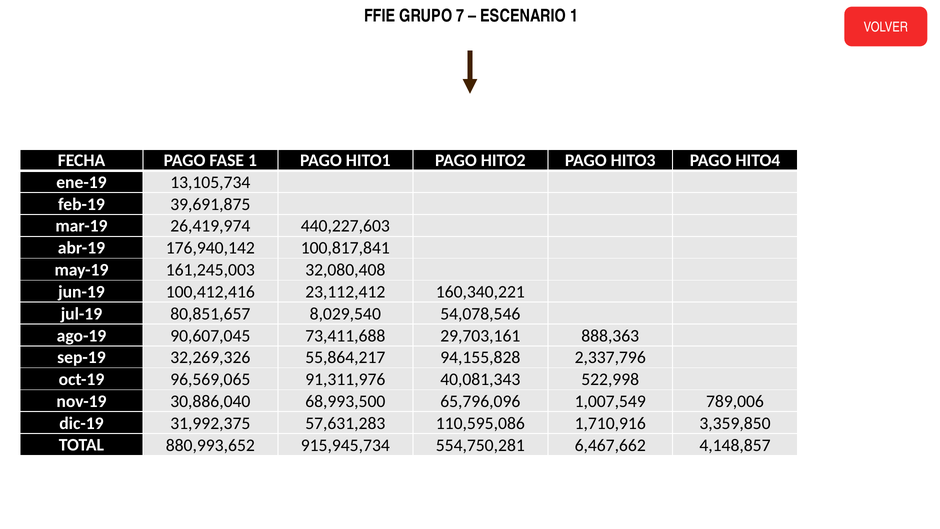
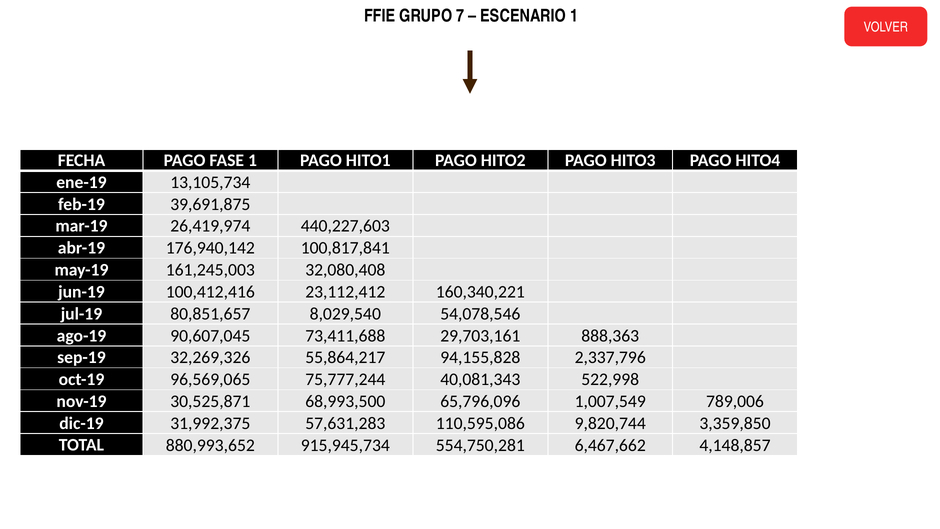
91,311,976: 91,311,976 -> 75,777,244
30,886,040: 30,886,040 -> 30,525,871
1,710,916: 1,710,916 -> 9,820,744
